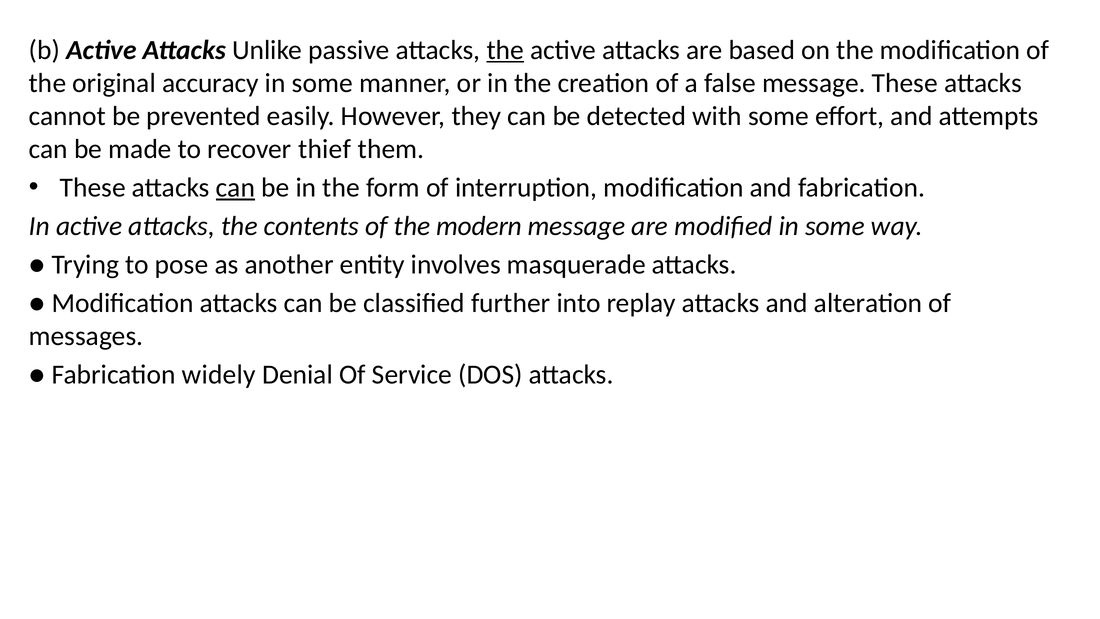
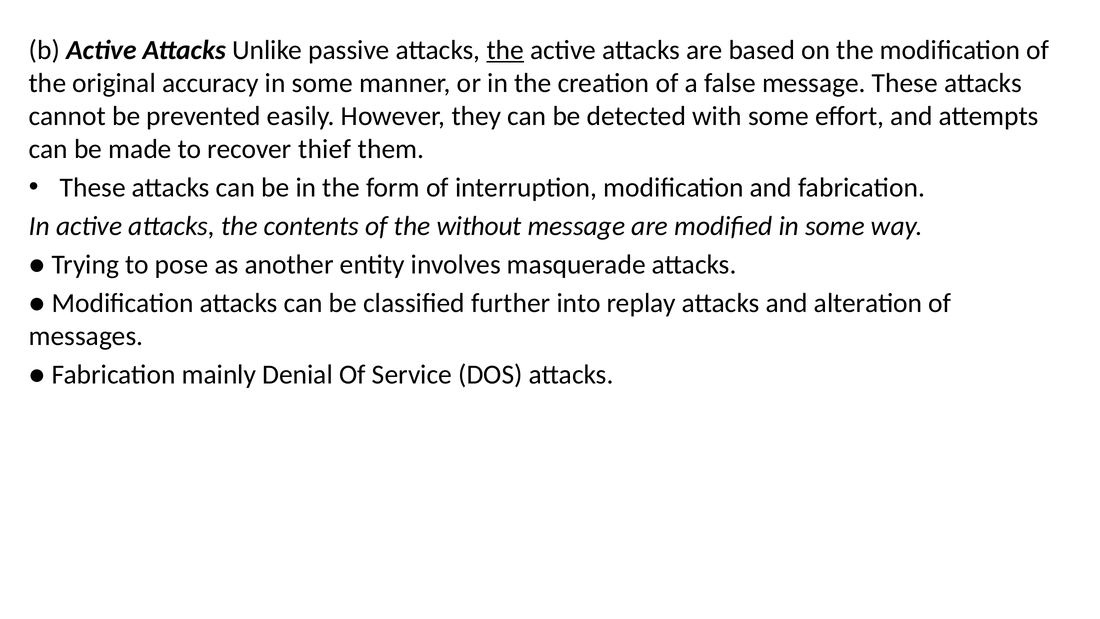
can at (235, 188) underline: present -> none
modern: modern -> without
widely: widely -> mainly
